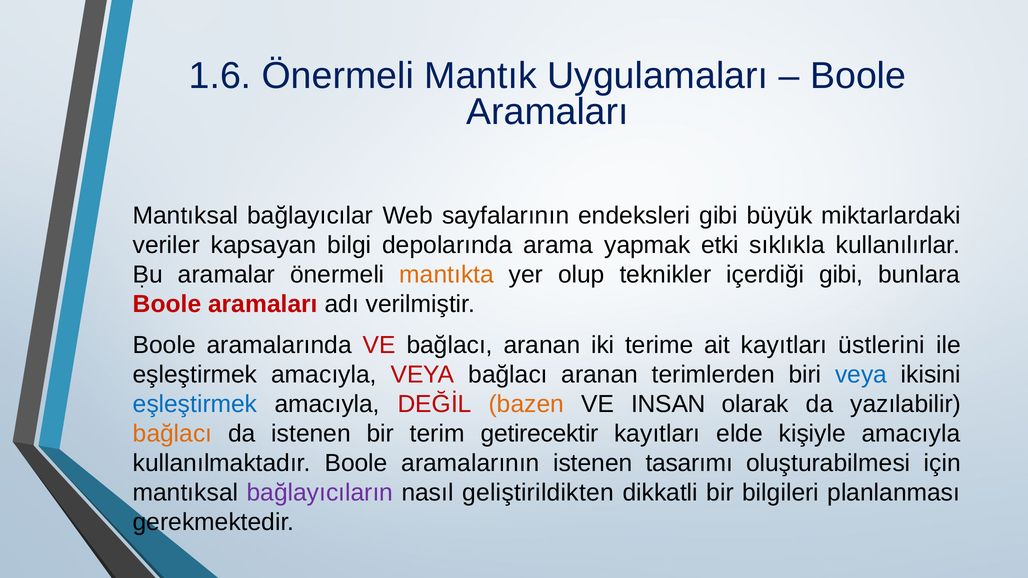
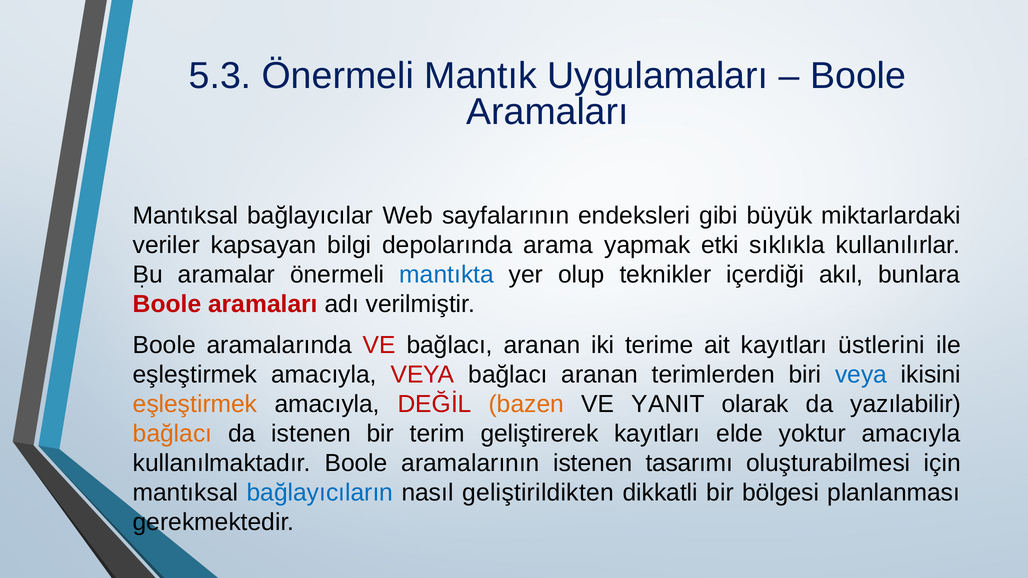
1.6: 1.6 -> 5.3
mantıkta colour: orange -> blue
içerdiği gibi: gibi -> akıl
eşleştirmek at (195, 404) colour: blue -> orange
INSAN: INSAN -> YANIT
getirecektir: getirecektir -> geliştirerek
kişiyle: kişiyle -> yoktur
bağlayıcıların colour: purple -> blue
bilgileri: bilgileri -> bölgesi
